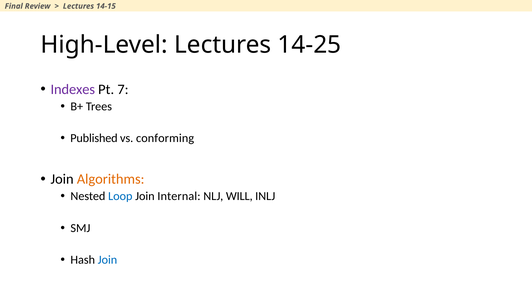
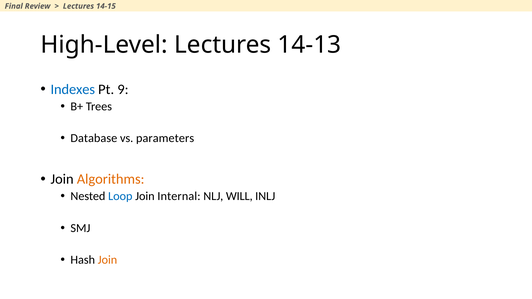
14-25: 14-25 -> 14-13
Indexes colour: purple -> blue
7: 7 -> 9
Published: Published -> Database
conforming: conforming -> parameters
Join at (107, 260) colour: blue -> orange
